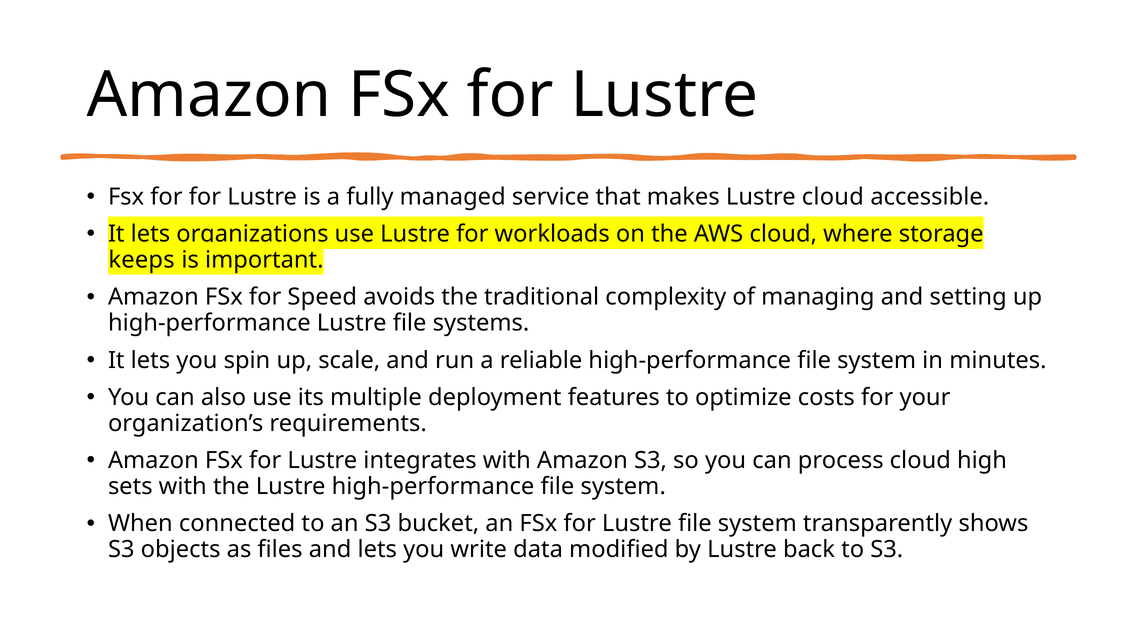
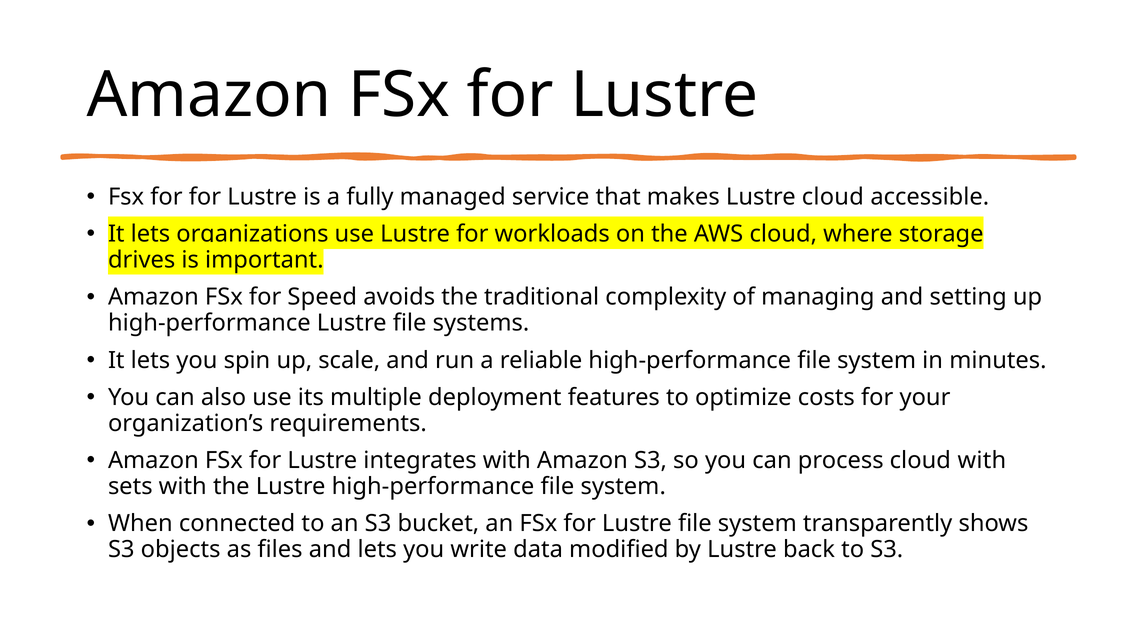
keeps: keeps -> drives
cloud high: high -> with
